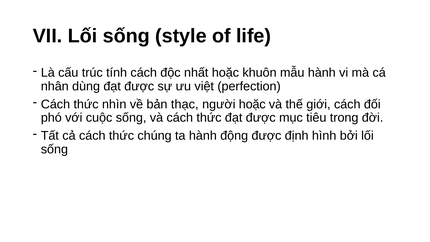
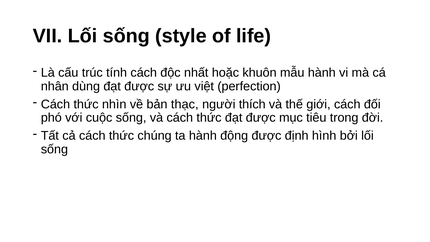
người hoặc: hoặc -> thích
